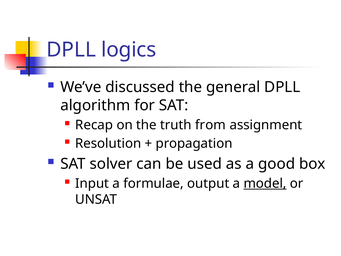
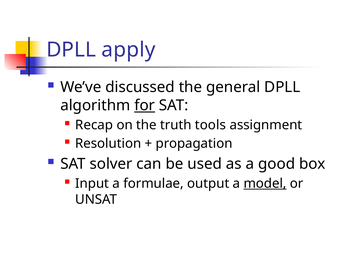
logics: logics -> apply
for underline: none -> present
from: from -> tools
